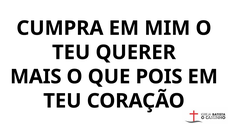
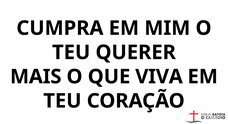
POIS: POIS -> VIVA
